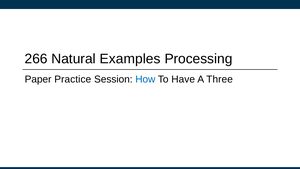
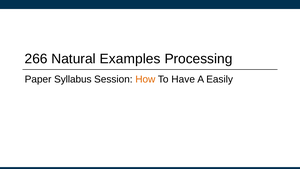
Practice: Practice -> Syllabus
How colour: blue -> orange
Three: Three -> Easily
